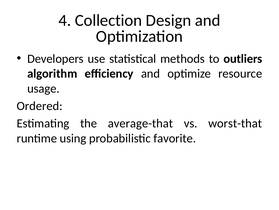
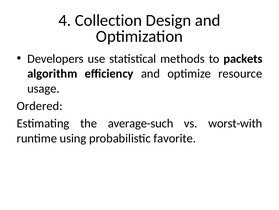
outliers: outliers -> packets
average-that: average-that -> average-such
worst-that: worst-that -> worst-with
